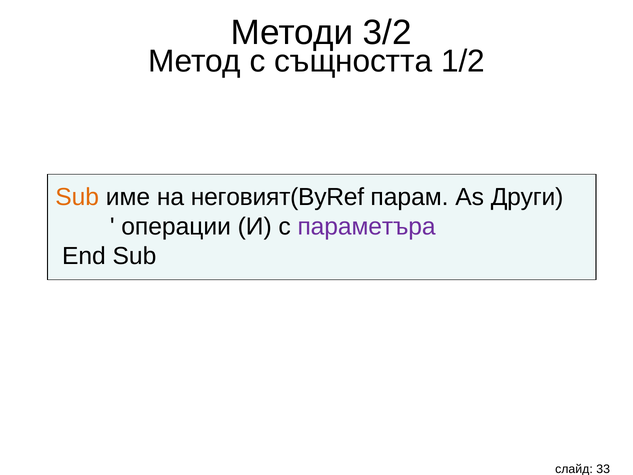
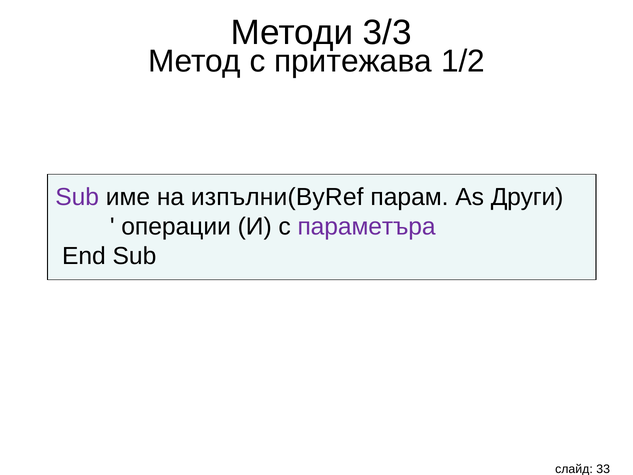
3/2: 3/2 -> 3/3
същността: същността -> притежава
Sub at (77, 197) colour: orange -> purple
неговият(ByRef: неговият(ByRef -> изпълни(ByRef
